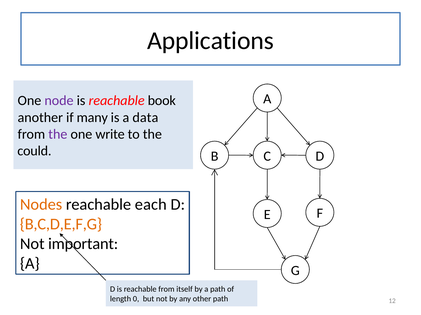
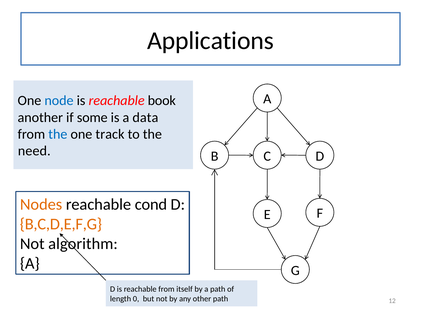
node colour: purple -> blue
many: many -> some
the at (58, 135) colour: purple -> blue
write: write -> track
could: could -> need
each: each -> cond
important: important -> algorithm
